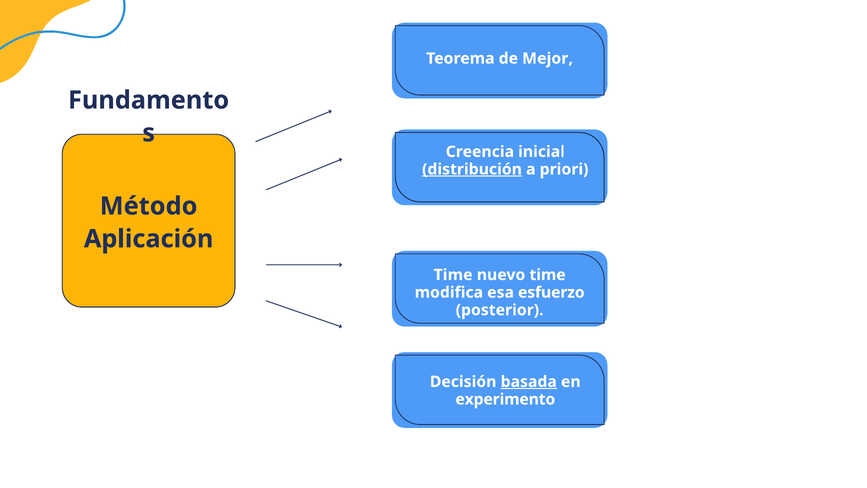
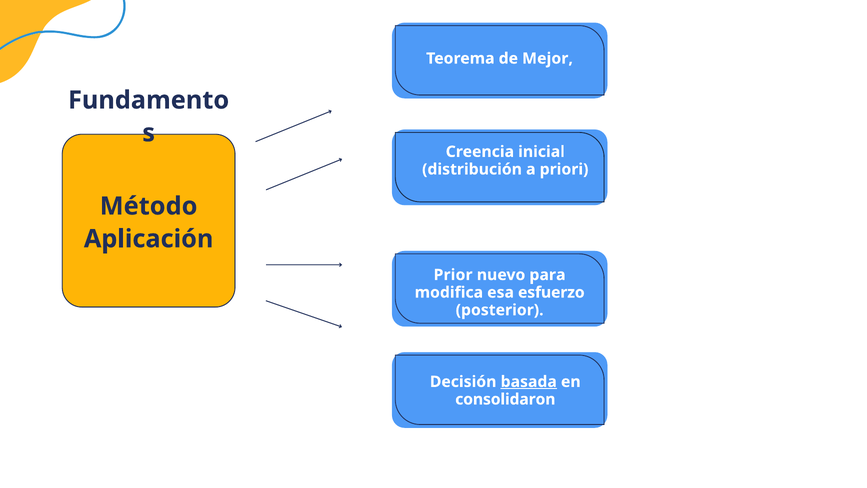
distribución underline: present -> none
Time at (453, 275): Time -> Prior
nuevo time: time -> para
experimento: experimento -> consolidaron
